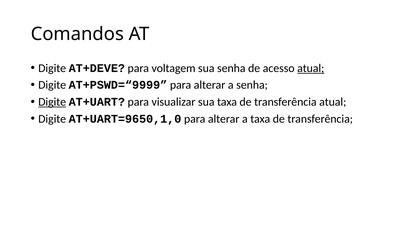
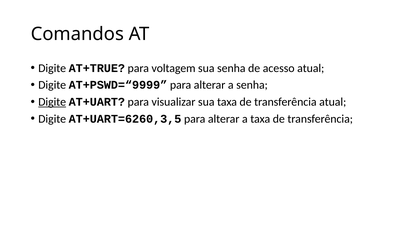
AT+DEVE: AT+DEVE -> AT+TRUE
atual at (311, 68) underline: present -> none
AT+UART=9650,1,0: AT+UART=9650,1,0 -> AT+UART=6260,3,5
